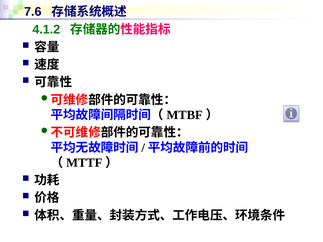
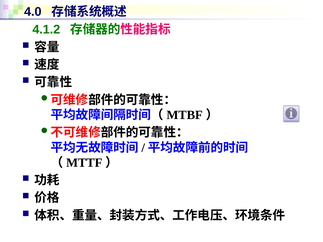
7.6: 7.6 -> 4.0
